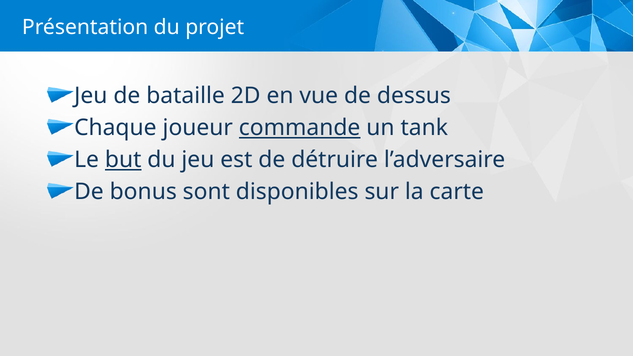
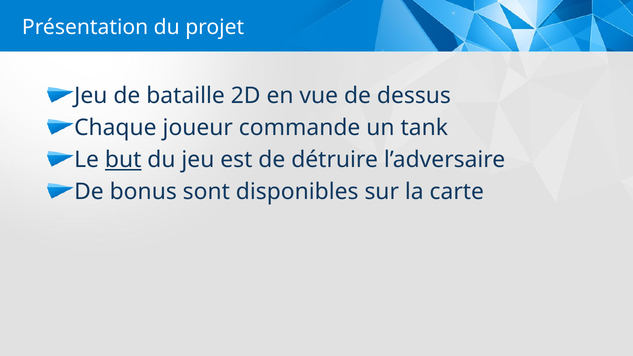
commande underline: present -> none
